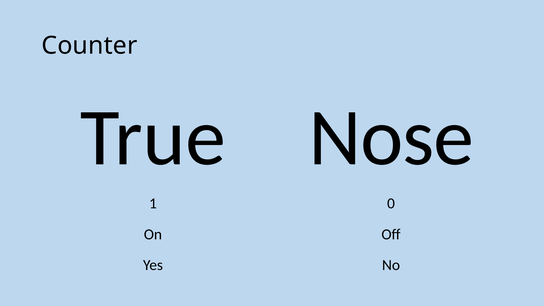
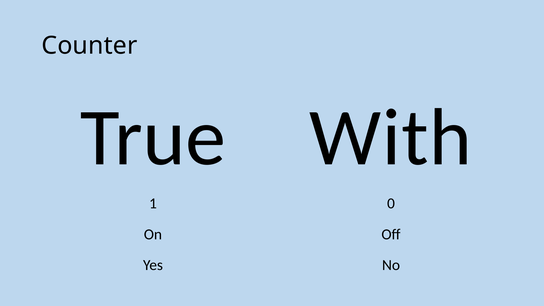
Nose: Nose -> With
